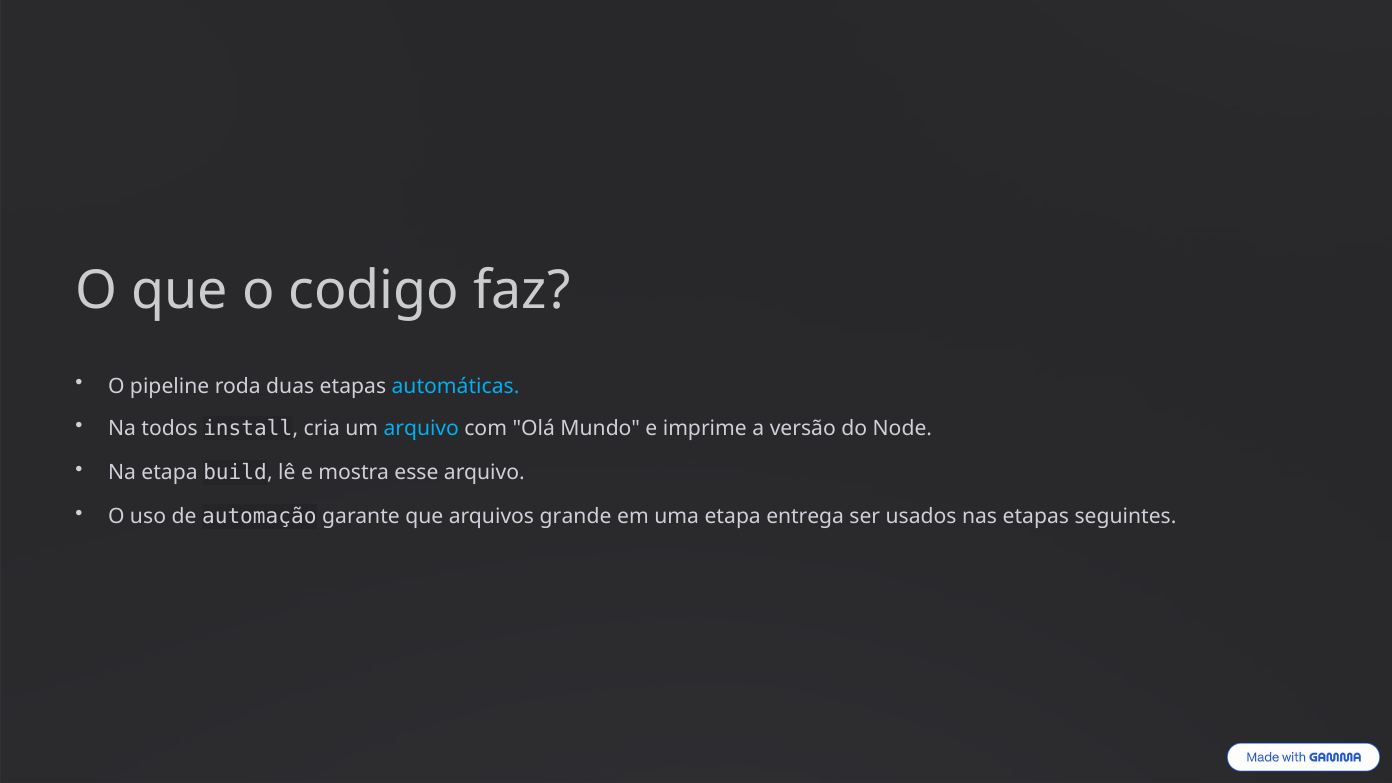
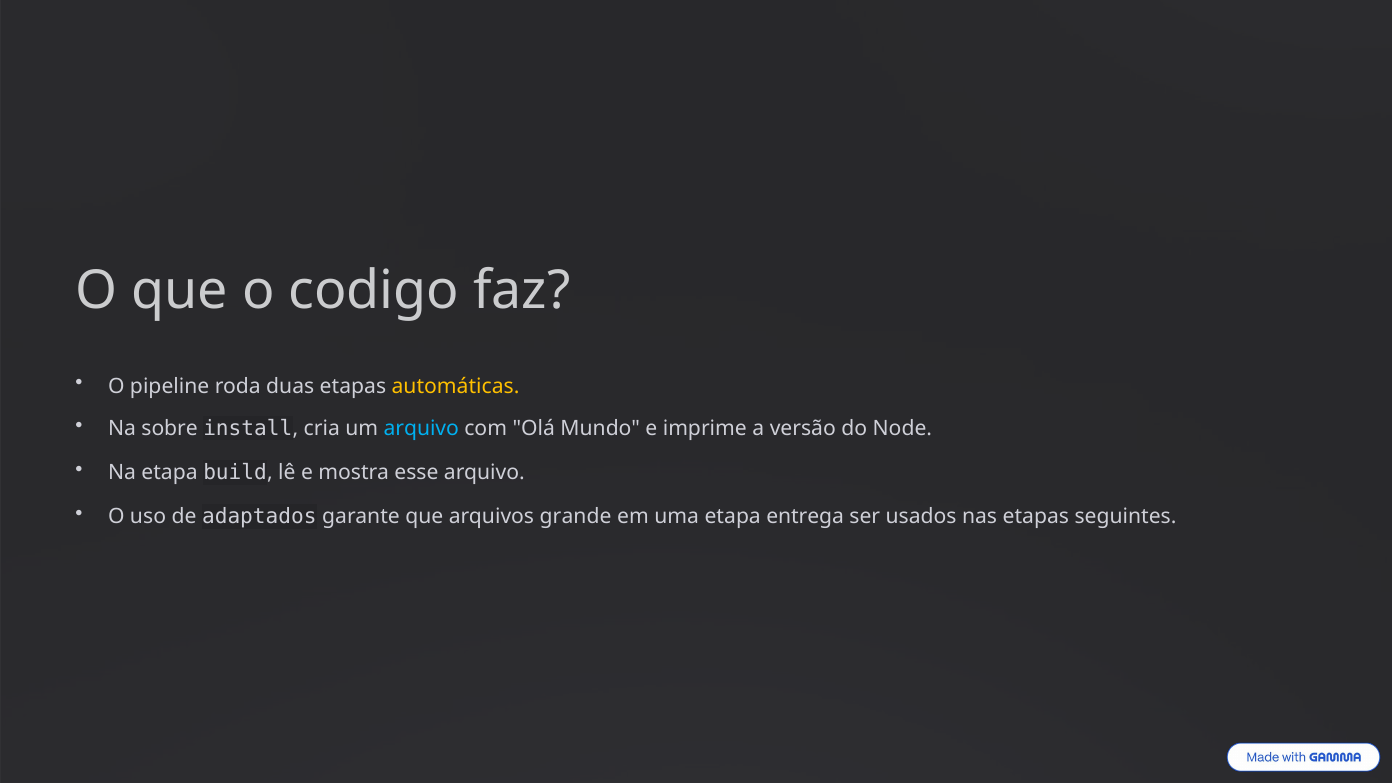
automáticas colour: light blue -> yellow
todos: todos -> sobre
automação: automação -> adaptados
